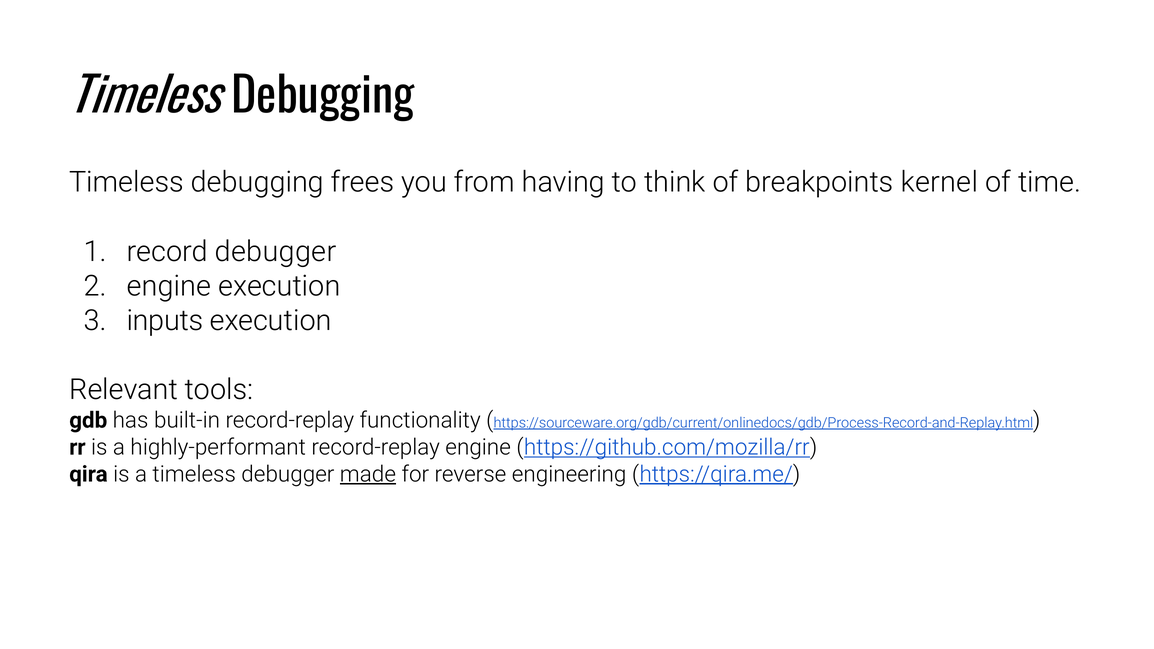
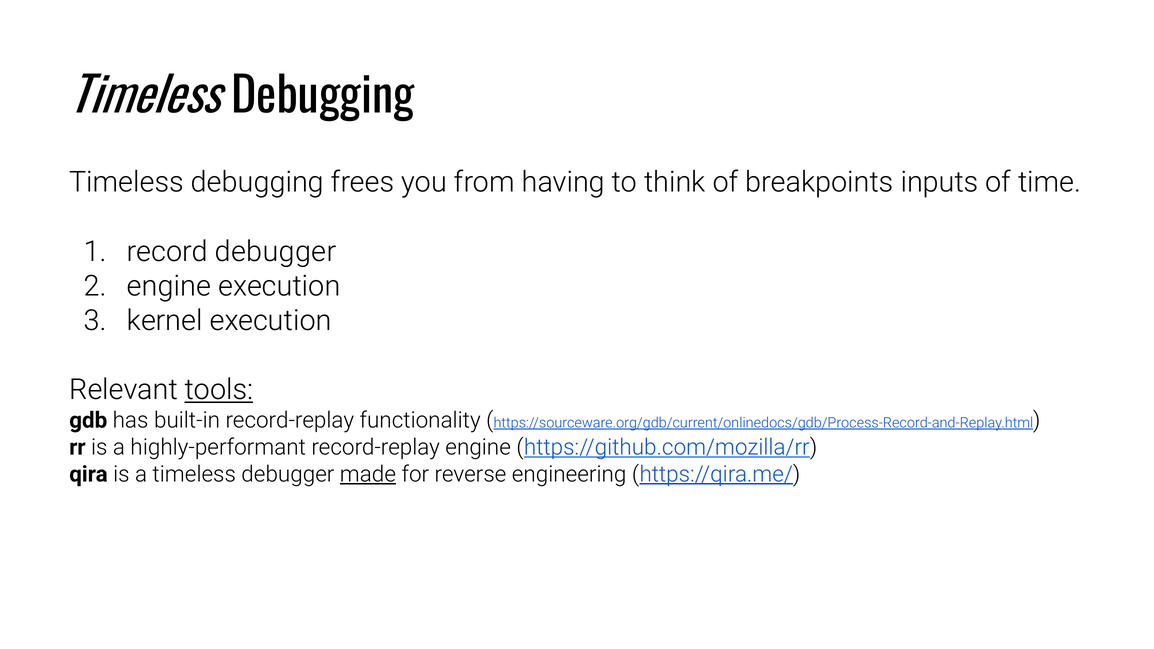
kernel: kernel -> inputs
inputs: inputs -> kernel
tools underline: none -> present
